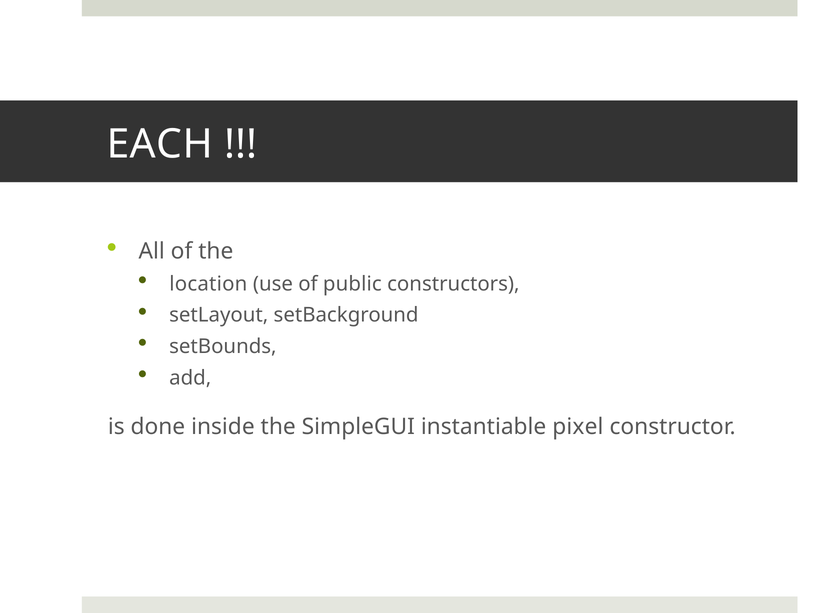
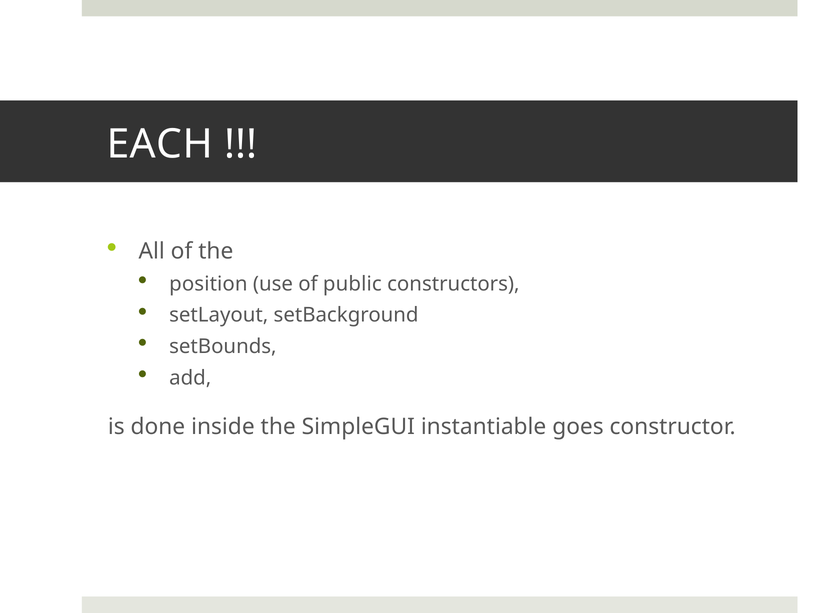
location: location -> position
pixel: pixel -> goes
